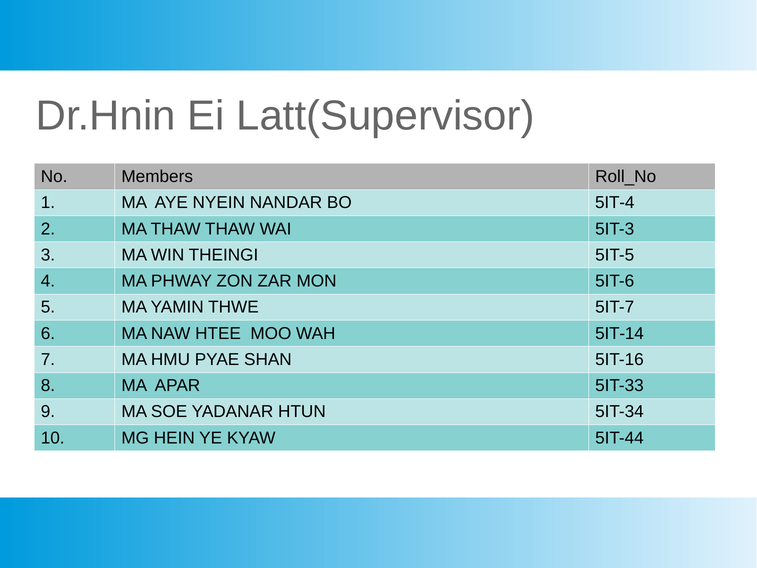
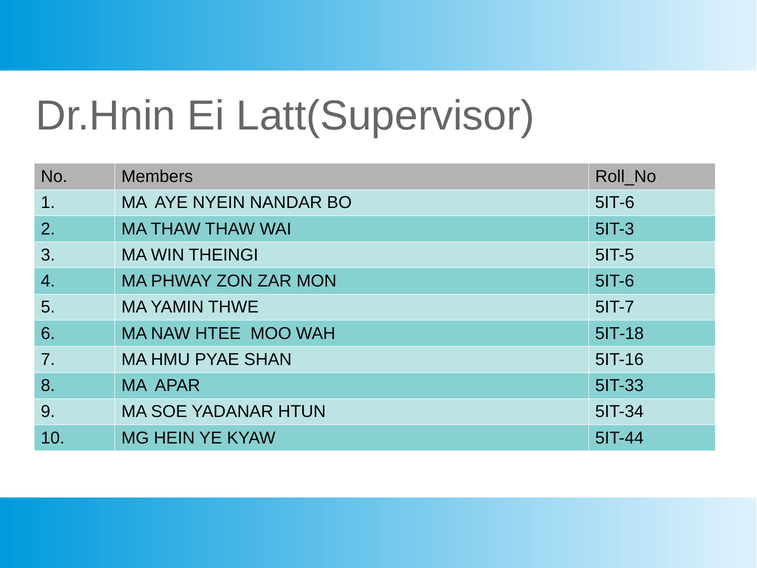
BO 5IT-4: 5IT-4 -> 5IT-6
5IT-14: 5IT-14 -> 5IT-18
